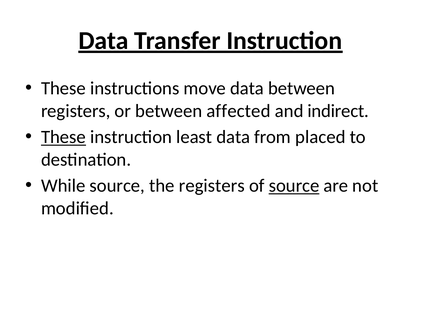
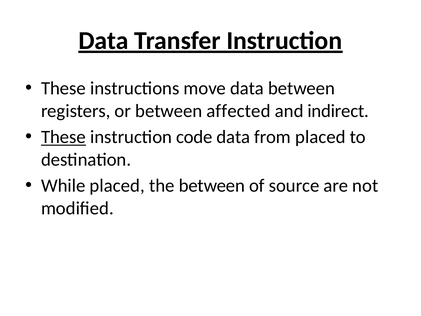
least: least -> code
While source: source -> placed
the registers: registers -> between
source at (294, 186) underline: present -> none
